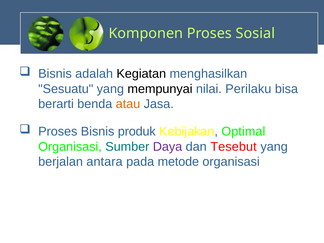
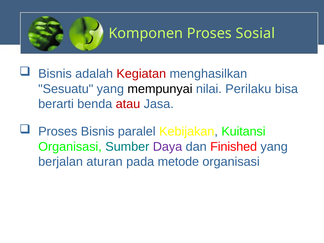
Kegiatan colour: black -> red
atau colour: orange -> red
produk: produk -> paralel
Optimal: Optimal -> Kuitansi
Tesebut: Tesebut -> Finished
antara: antara -> aturan
